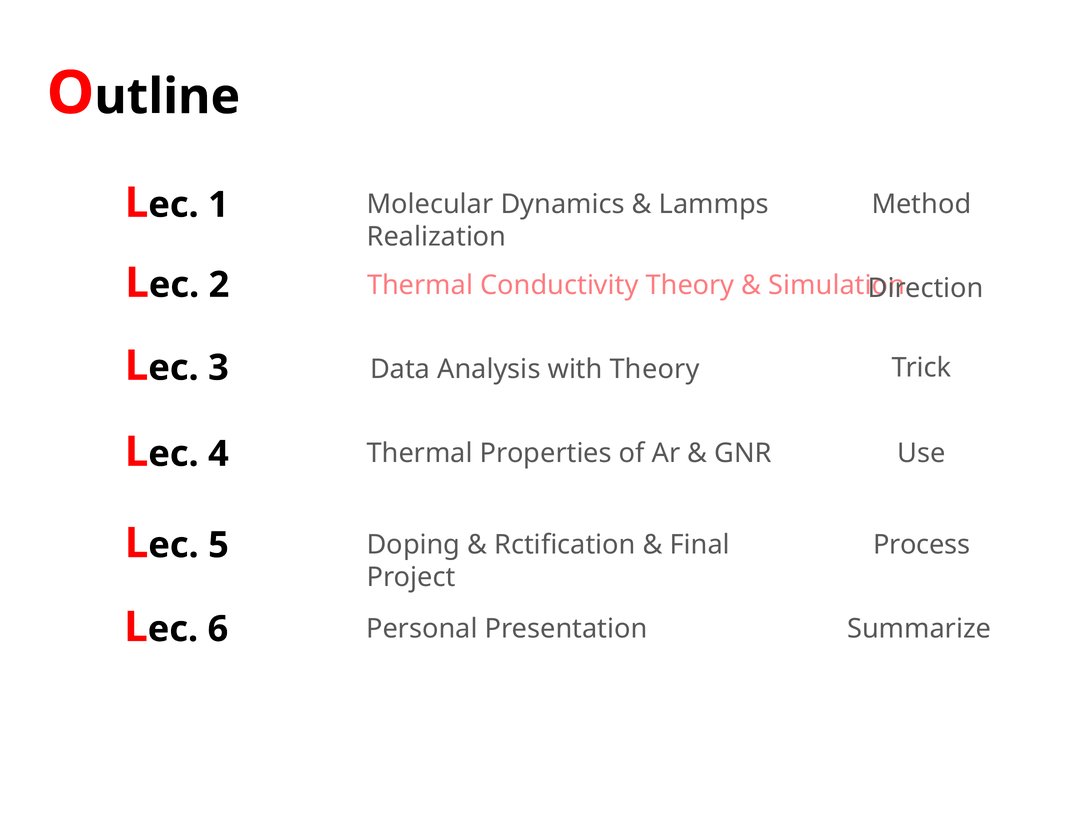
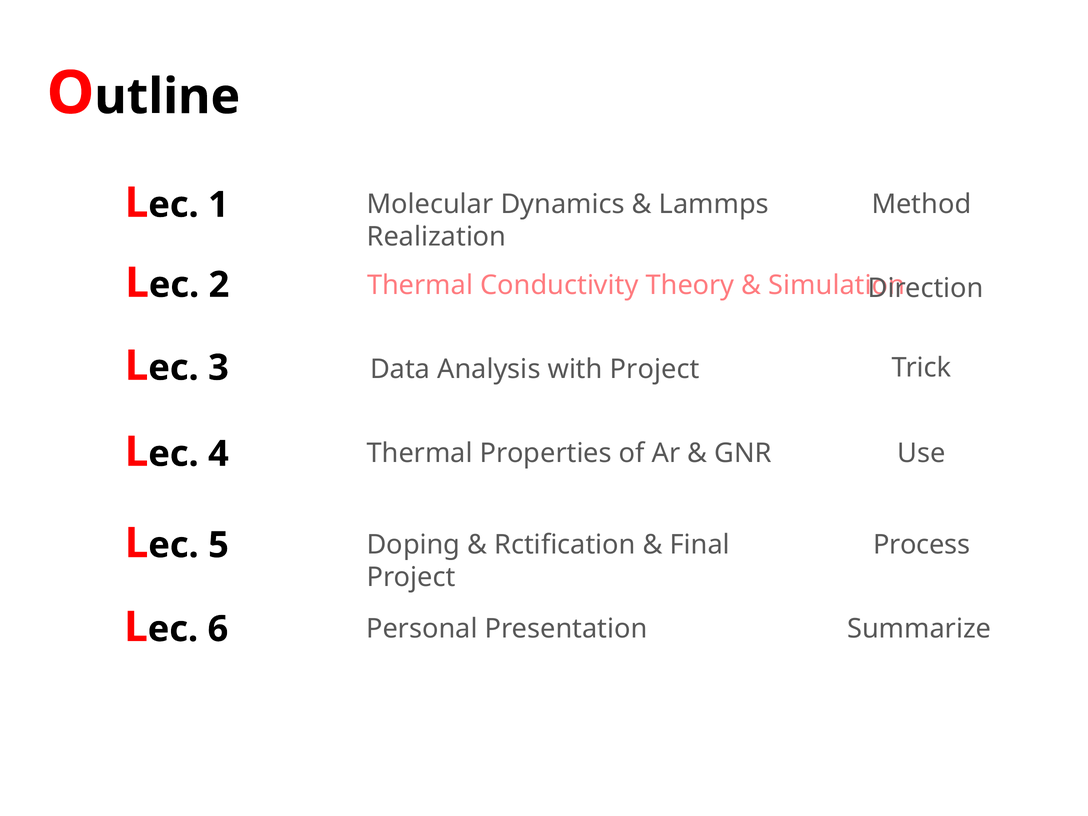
with Theory: Theory -> Project
